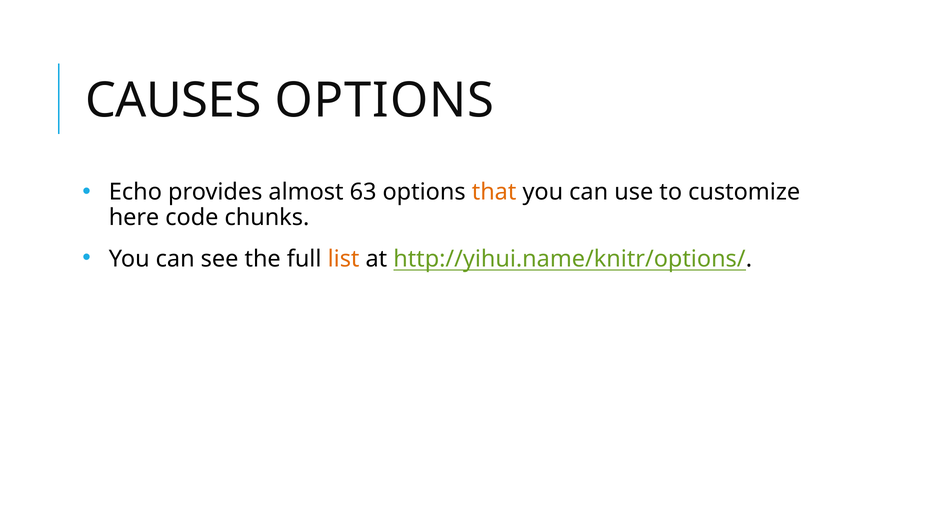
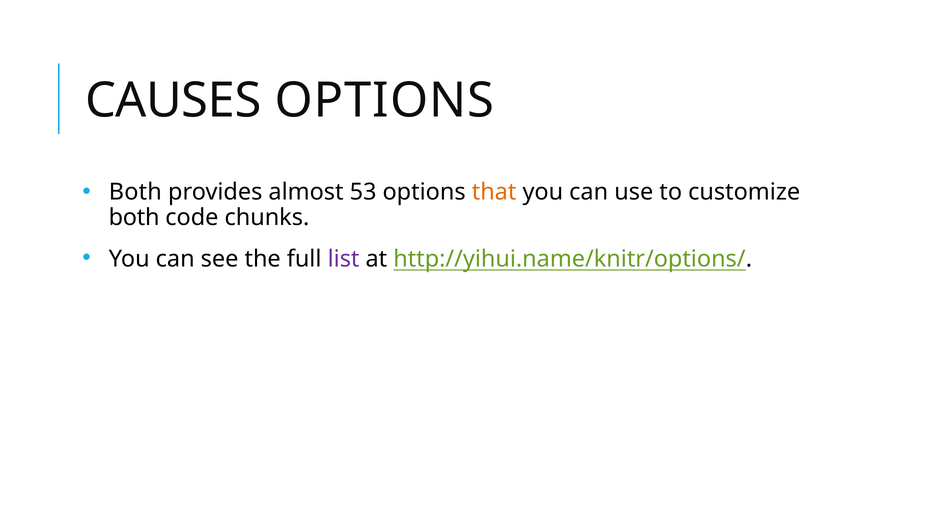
Echo at (135, 192): Echo -> Both
63: 63 -> 53
here at (134, 217): here -> both
list colour: orange -> purple
